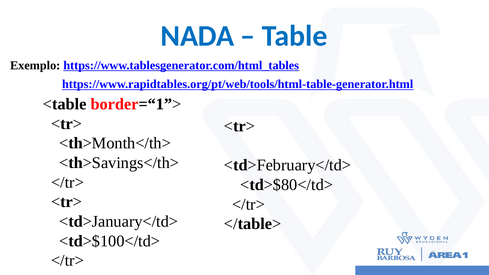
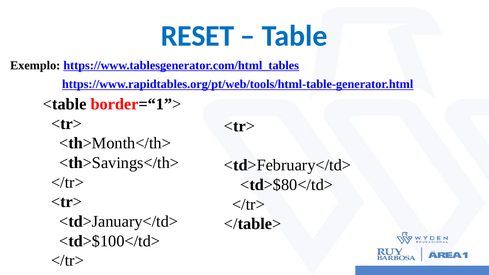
NADA: NADA -> RESET
